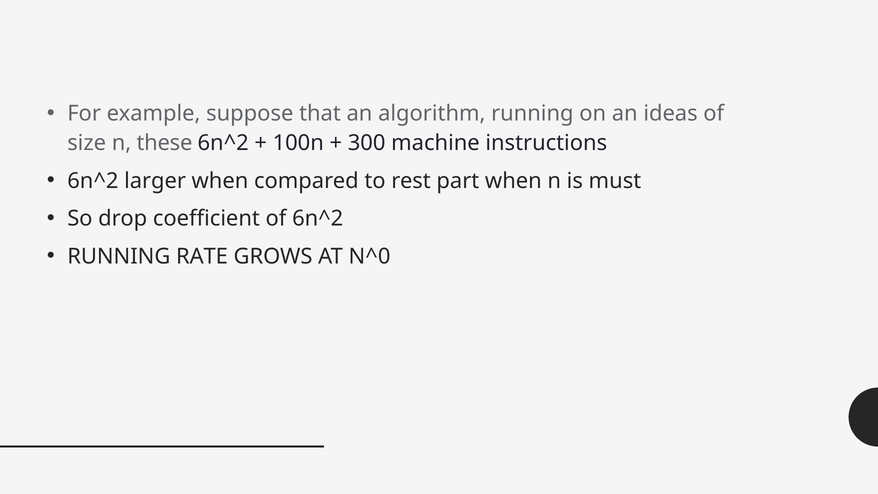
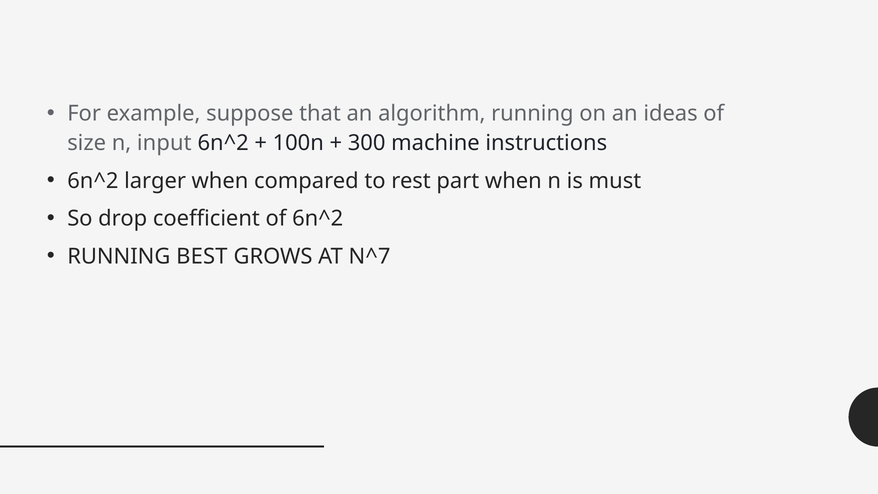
these: these -> input
RATE: RATE -> BEST
N^0: N^0 -> N^7
